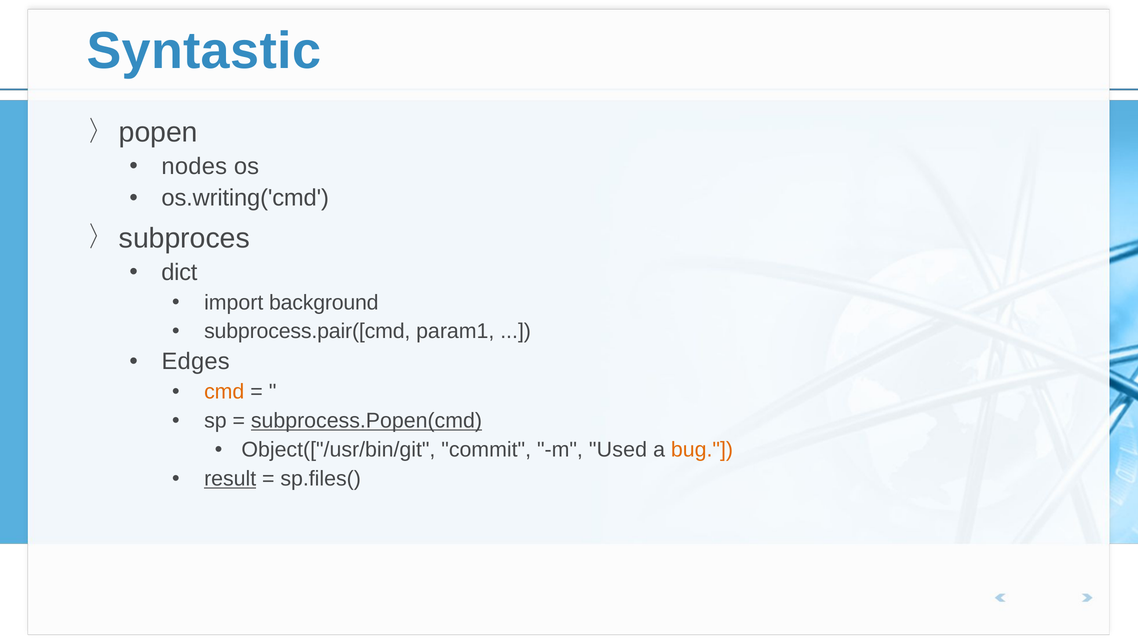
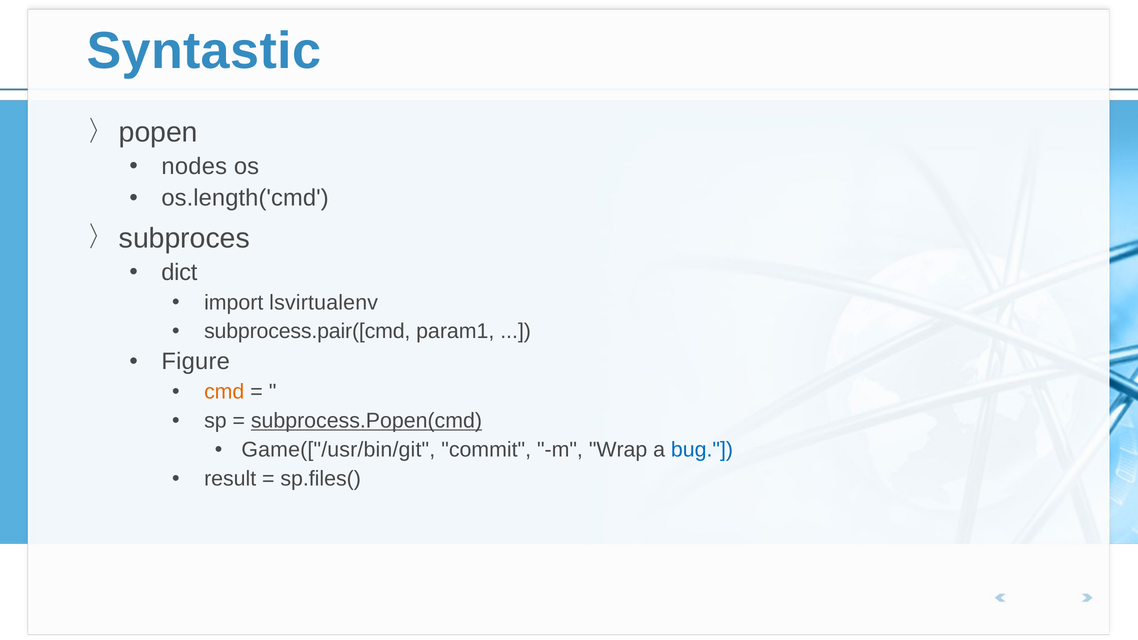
os.writing('cmd: os.writing('cmd -> os.length('cmd
background: background -> lsvirtualenv
Edges: Edges -> Figure
Object(["/usr/bin/git: Object(["/usr/bin/git -> Game(["/usr/bin/git
Used: Used -> Wrap
bug colour: orange -> blue
result underline: present -> none
